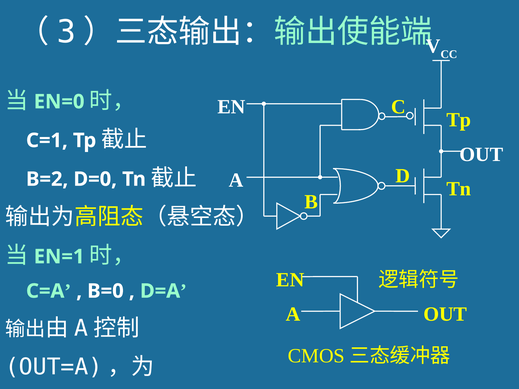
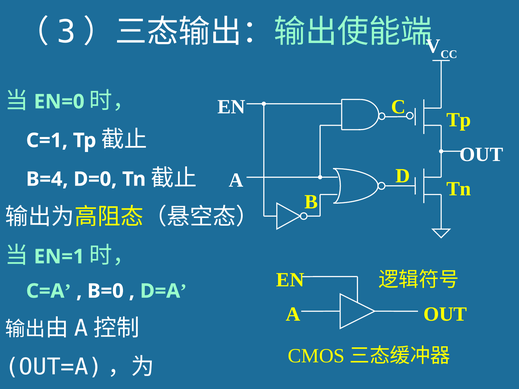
B=2: B=2 -> B=4
